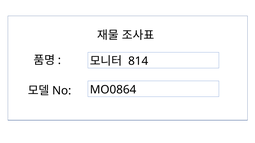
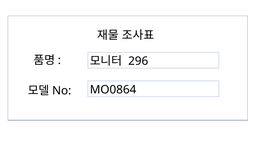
814: 814 -> 296
